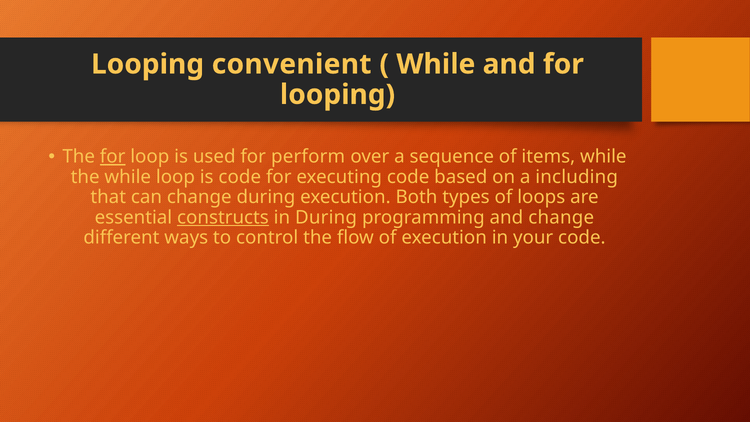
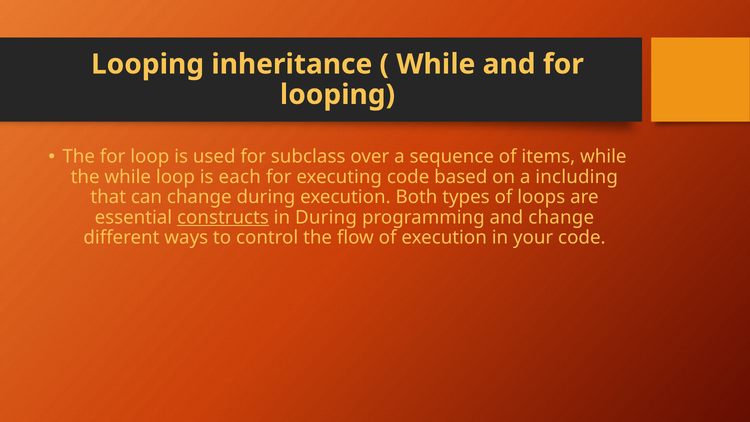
convenient: convenient -> inheritance
for at (113, 157) underline: present -> none
perform: perform -> subclass
is code: code -> each
